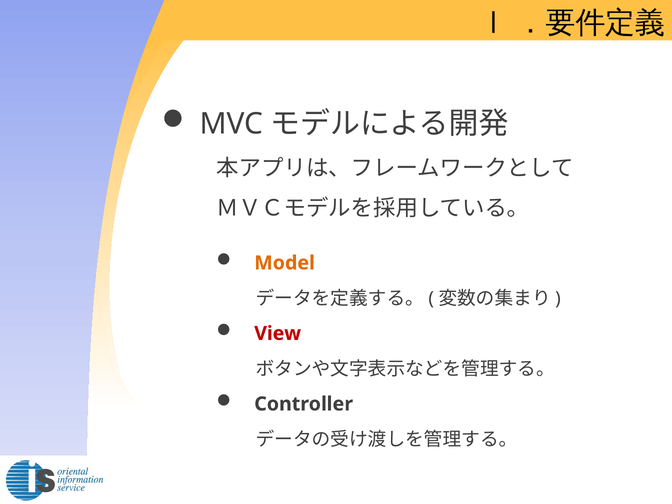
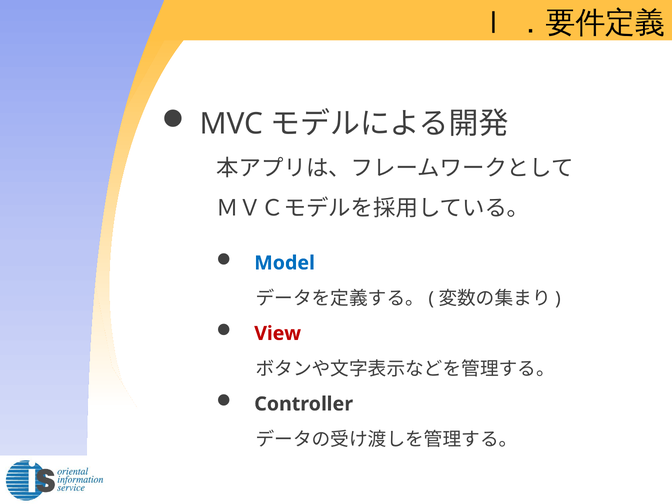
Model colour: orange -> blue
